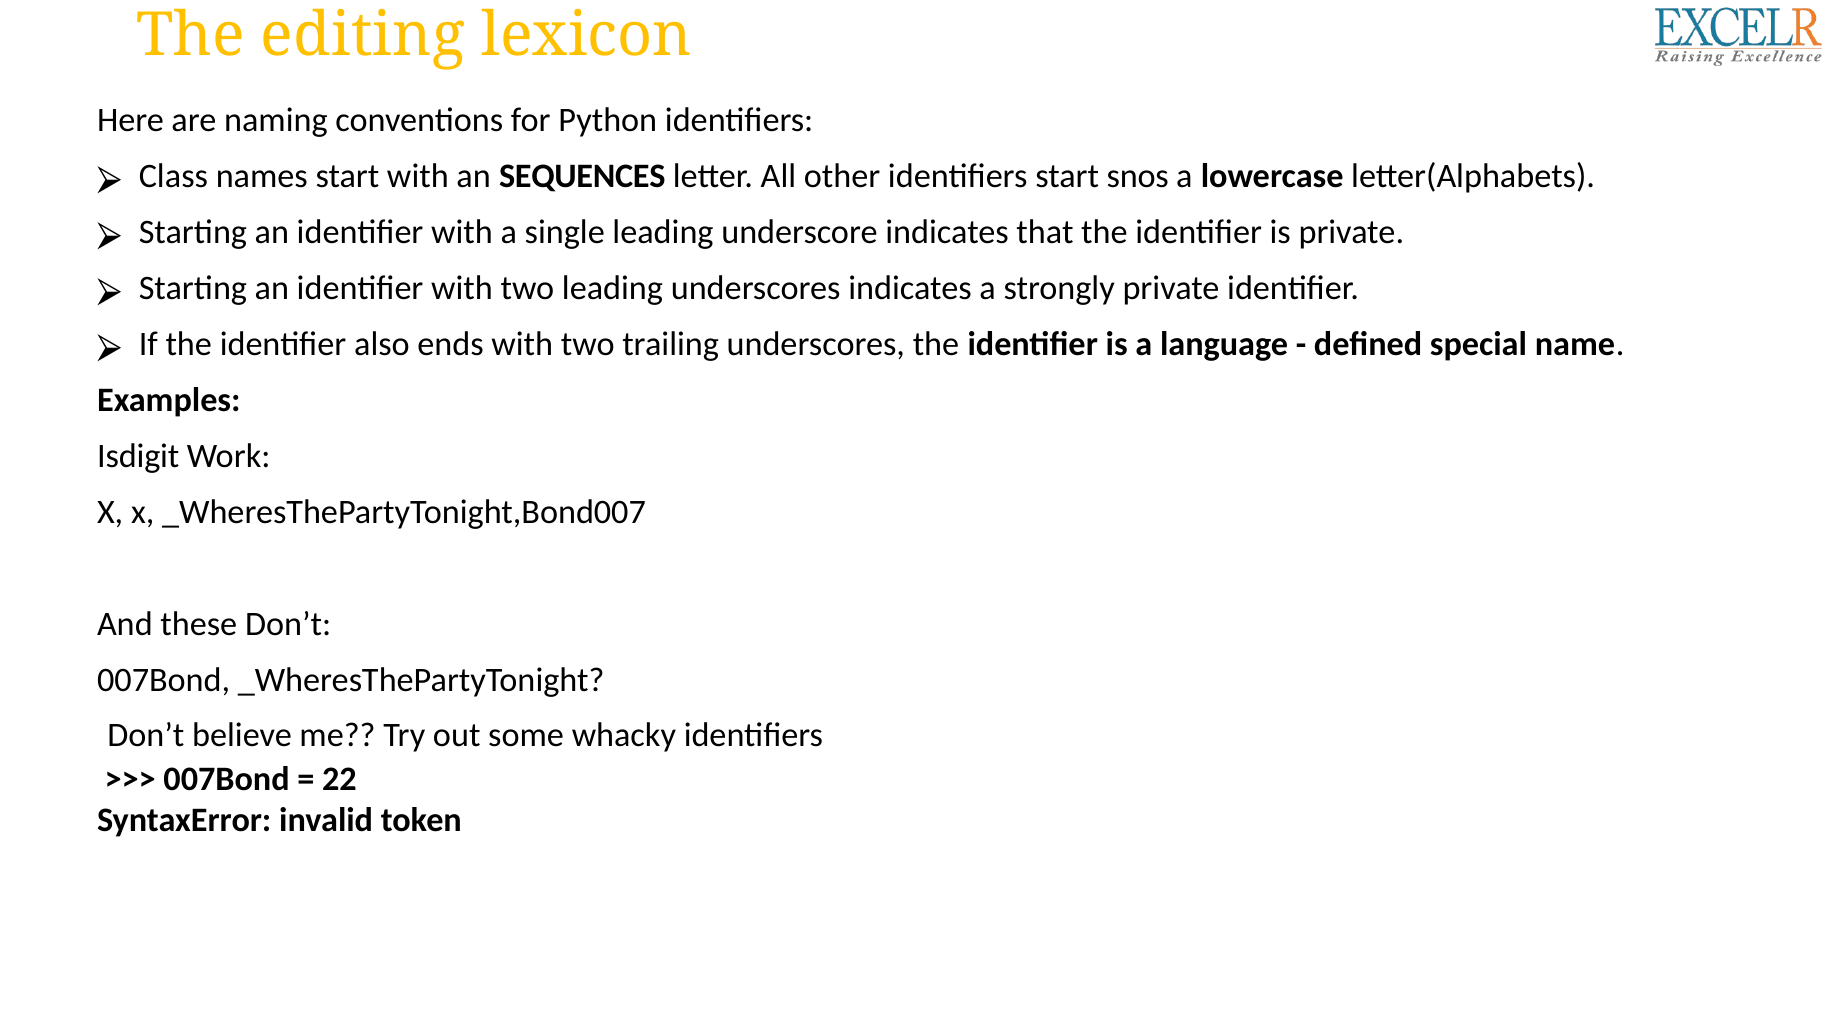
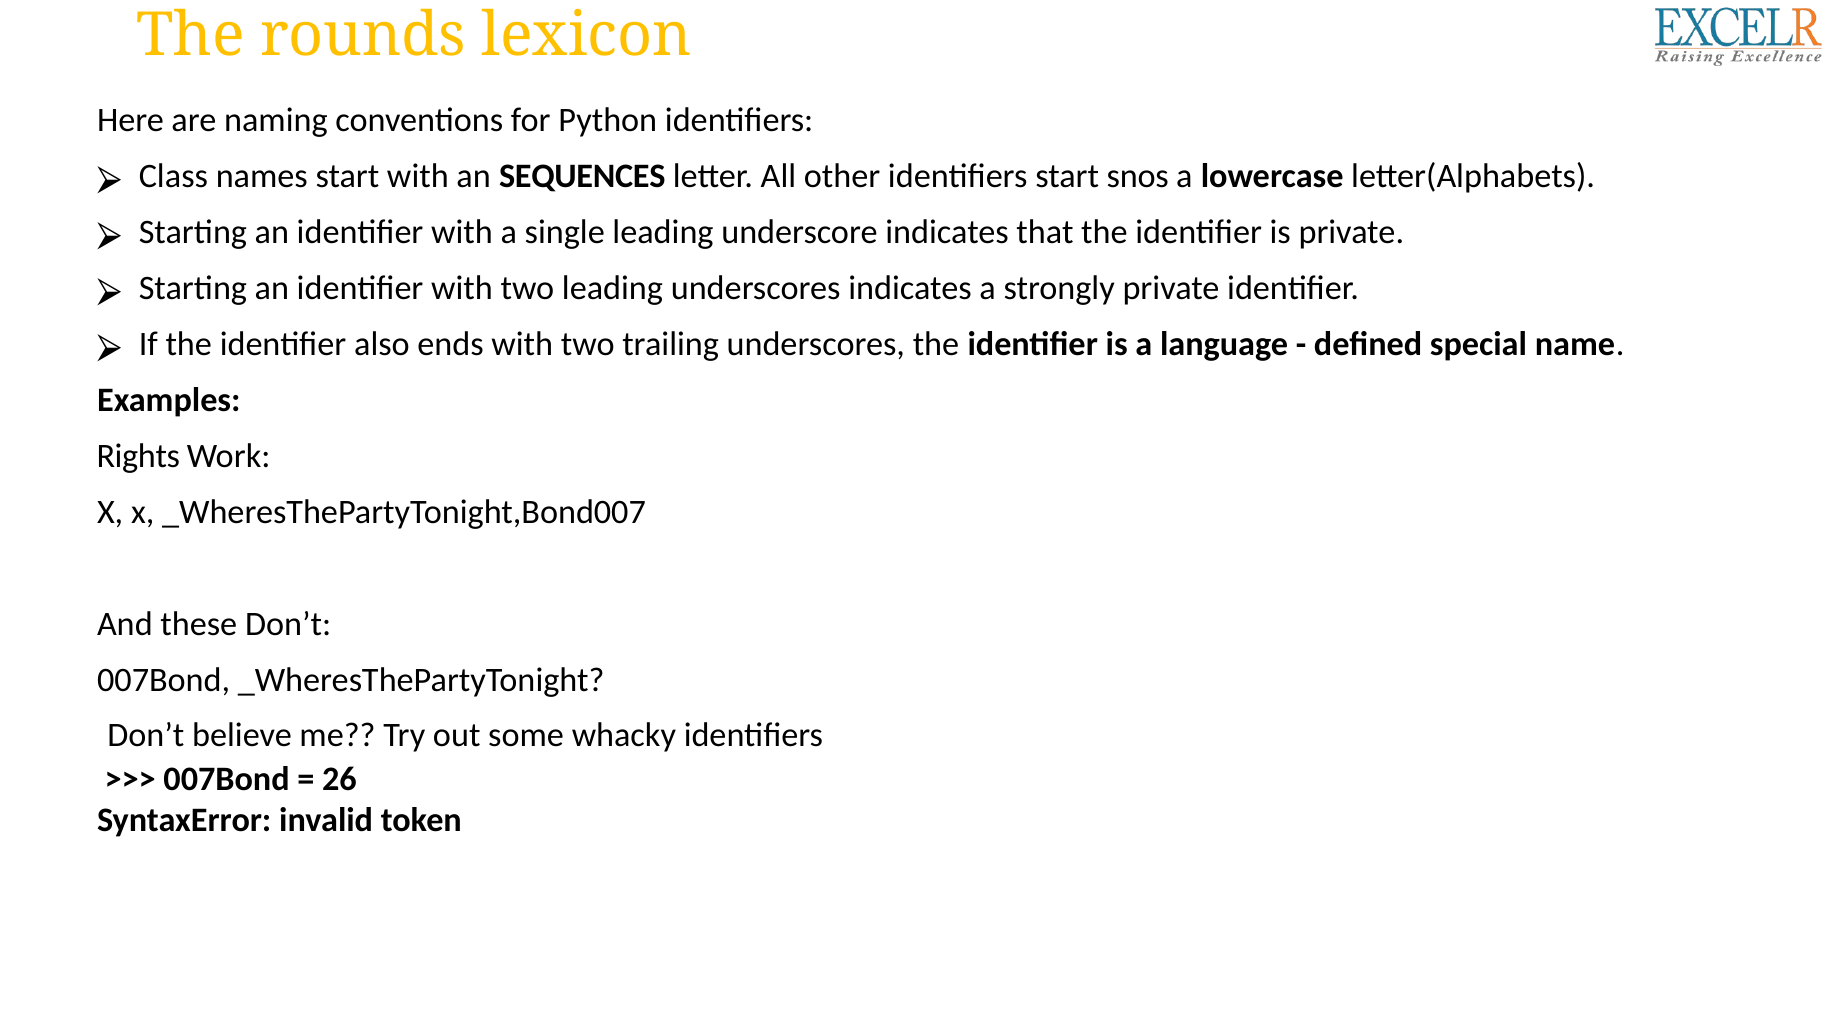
editing: editing -> rounds
Isdigit: Isdigit -> Rights
22: 22 -> 26
